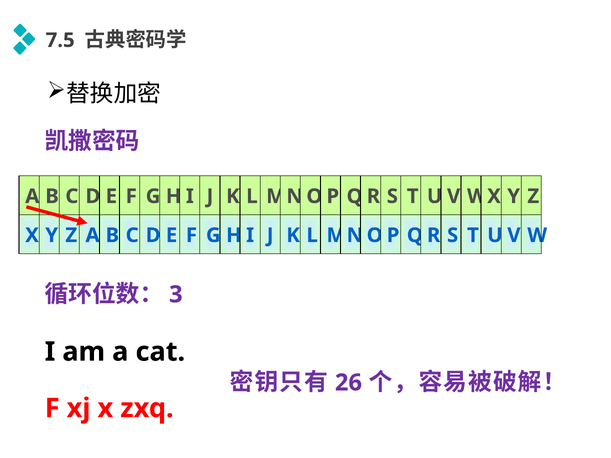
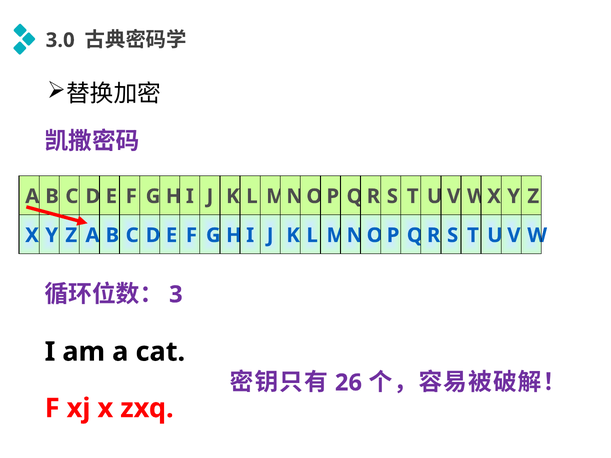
7.5: 7.5 -> 3.0
